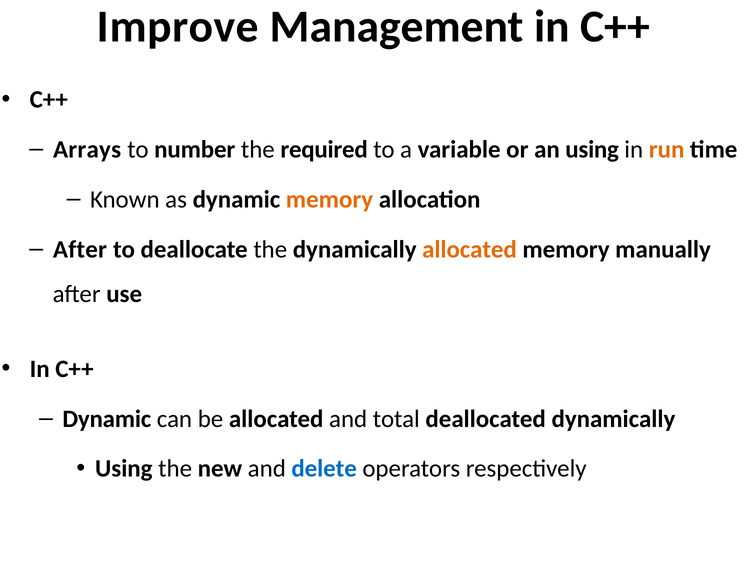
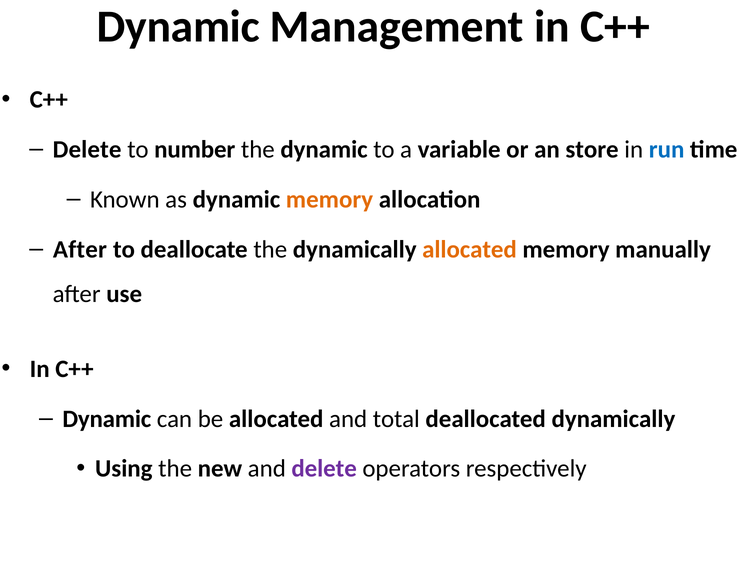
Improve at (178, 27): Improve -> Dynamic
Arrays at (87, 150): Arrays -> Delete
the required: required -> dynamic
an using: using -> store
run colour: orange -> blue
delete at (324, 469) colour: blue -> purple
